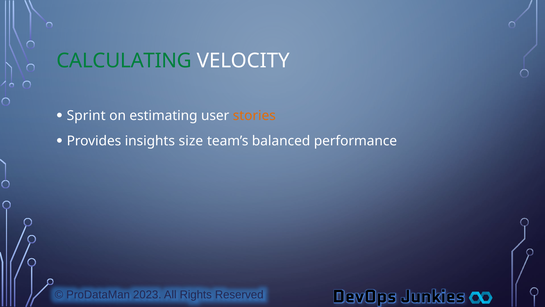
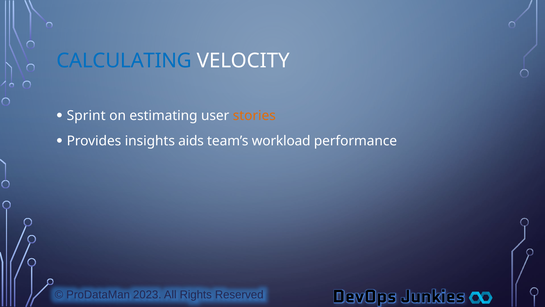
CALCULATING colour: green -> blue
size: size -> aids
balanced: balanced -> workload
